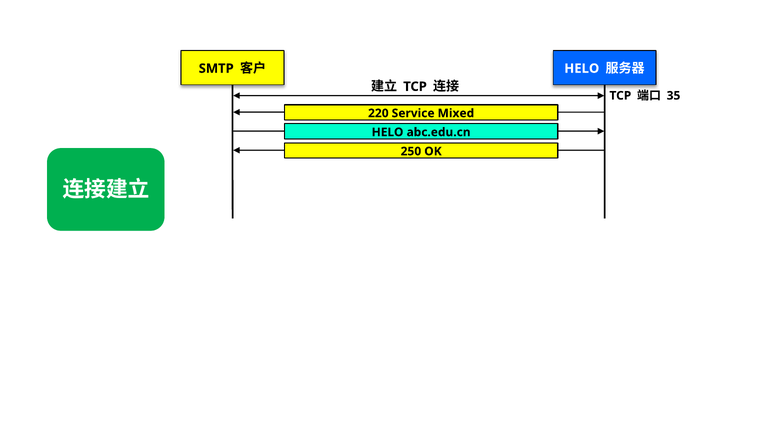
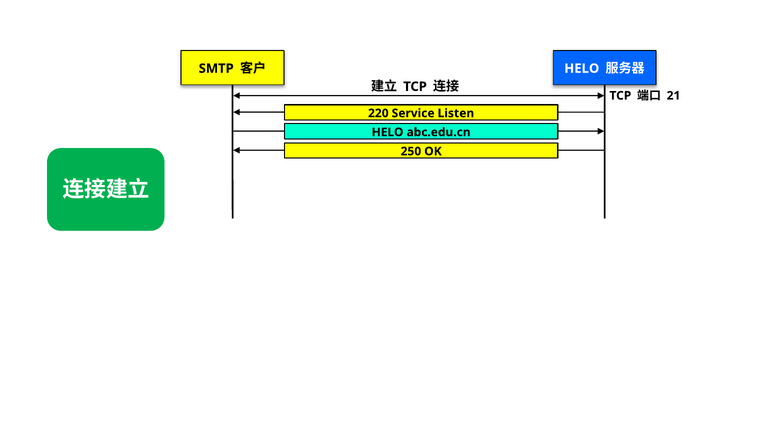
35: 35 -> 21
Mixed: Mixed -> Listen
